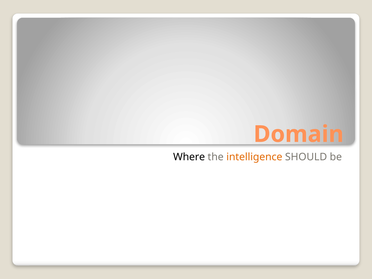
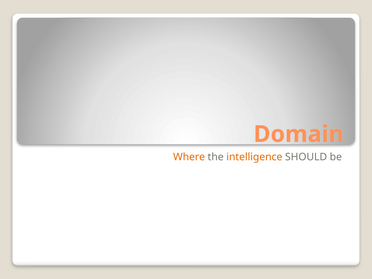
Where colour: black -> orange
